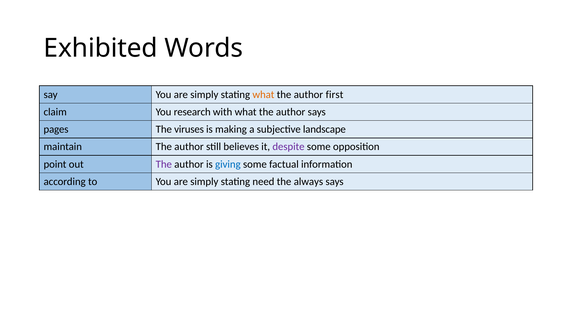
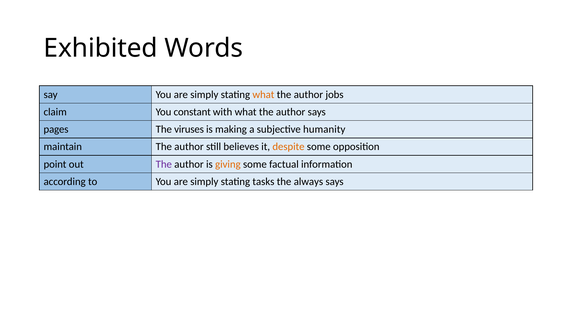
first: first -> jobs
research: research -> constant
landscape: landscape -> humanity
despite colour: purple -> orange
giving colour: blue -> orange
need: need -> tasks
